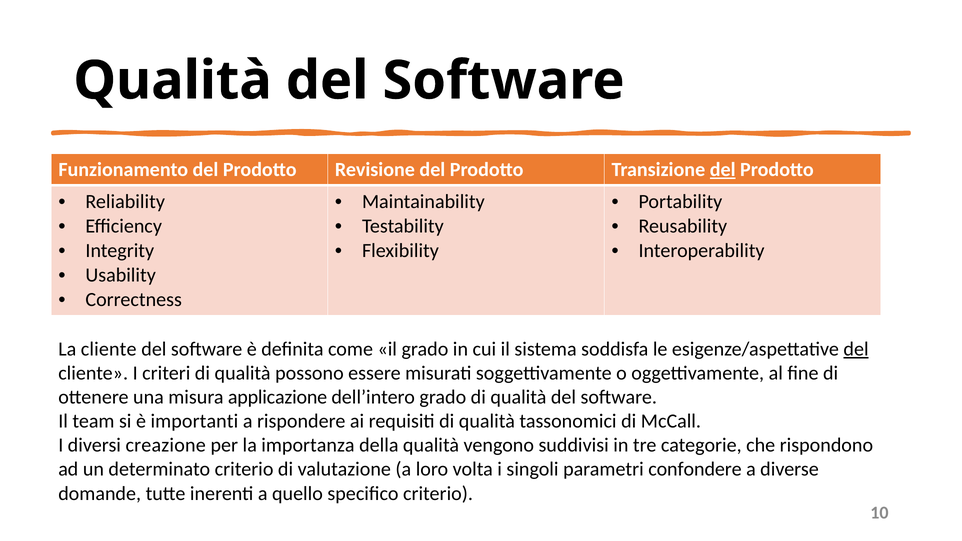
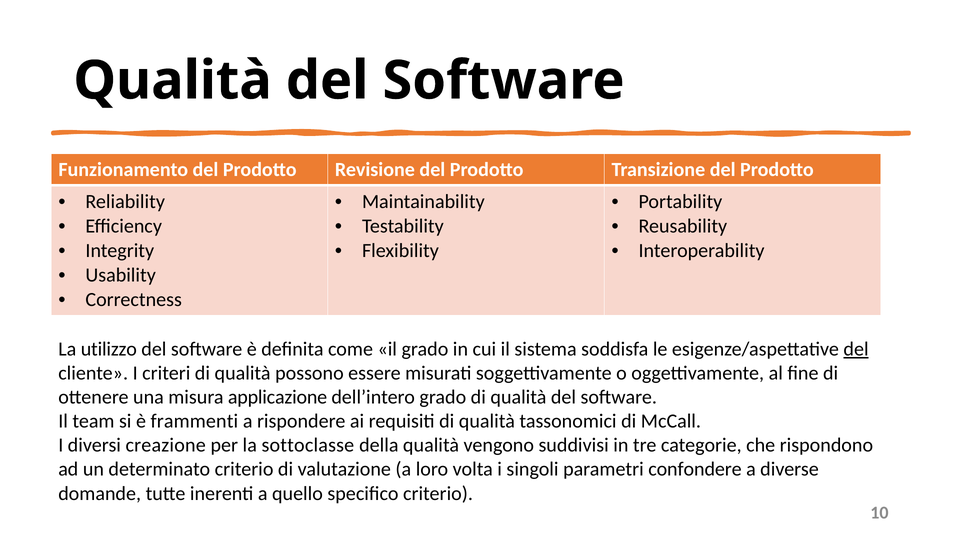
del at (723, 170) underline: present -> none
La cliente: cliente -> utilizzo
importanti: importanti -> frammenti
importanza: importanza -> sottoclasse
